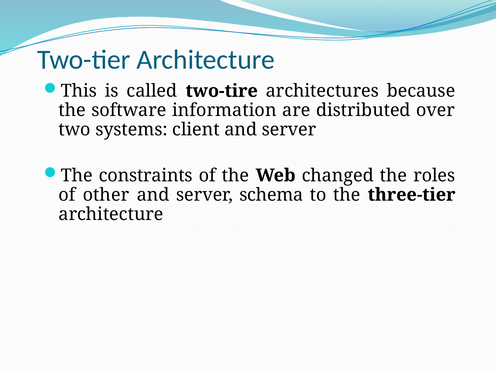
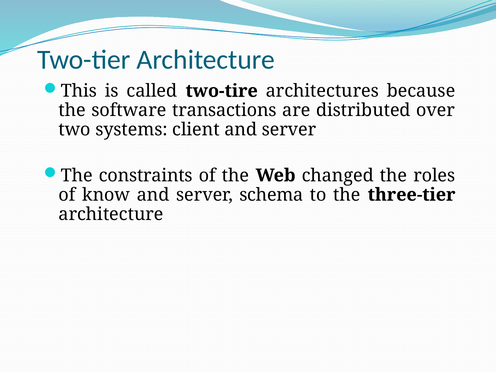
information: information -> transactions
other: other -> know
